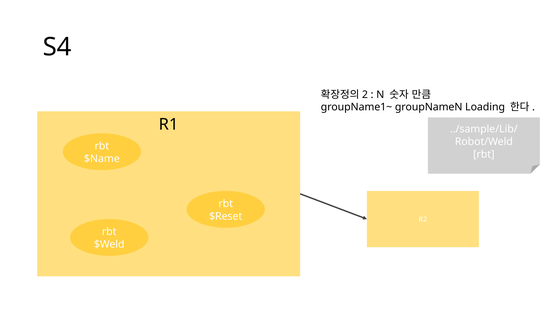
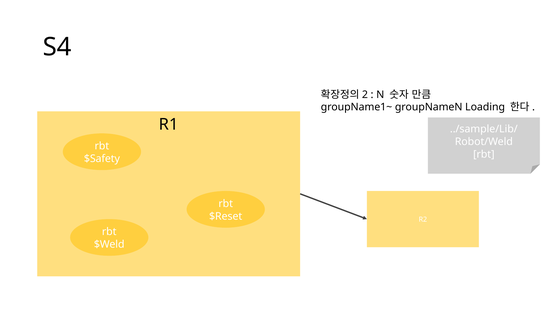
$Name: $Name -> $Safety
